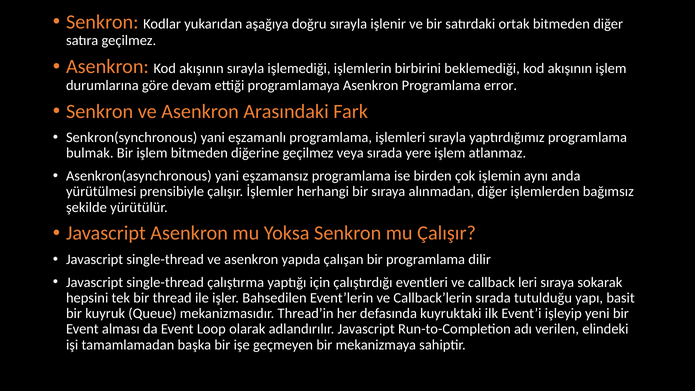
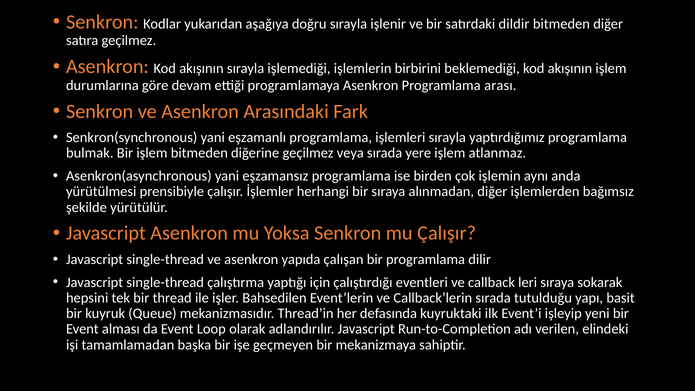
ortak: ortak -> dildir
error: error -> arası
